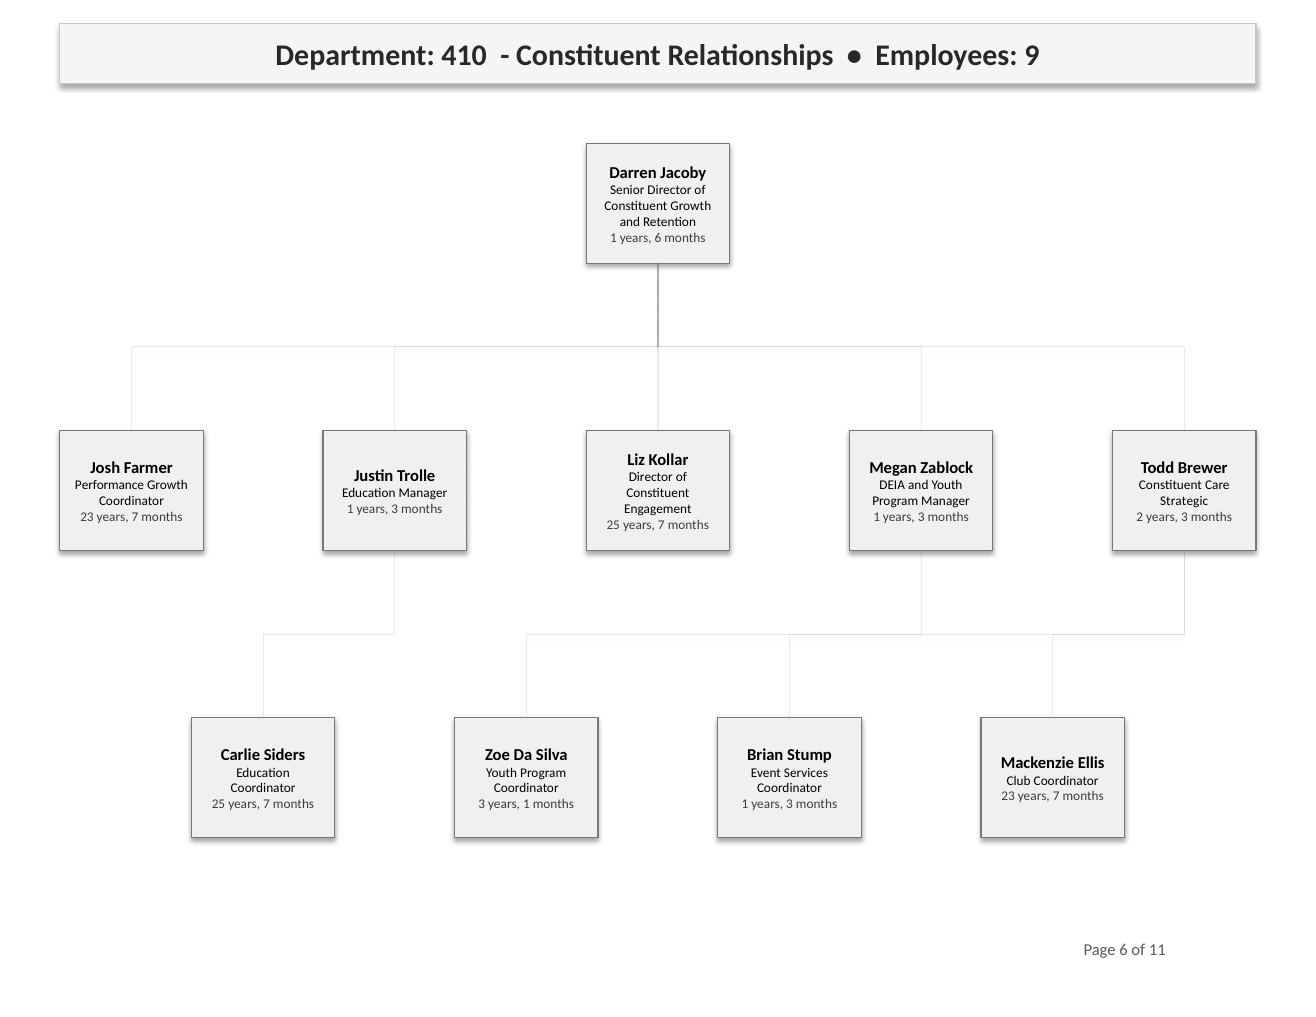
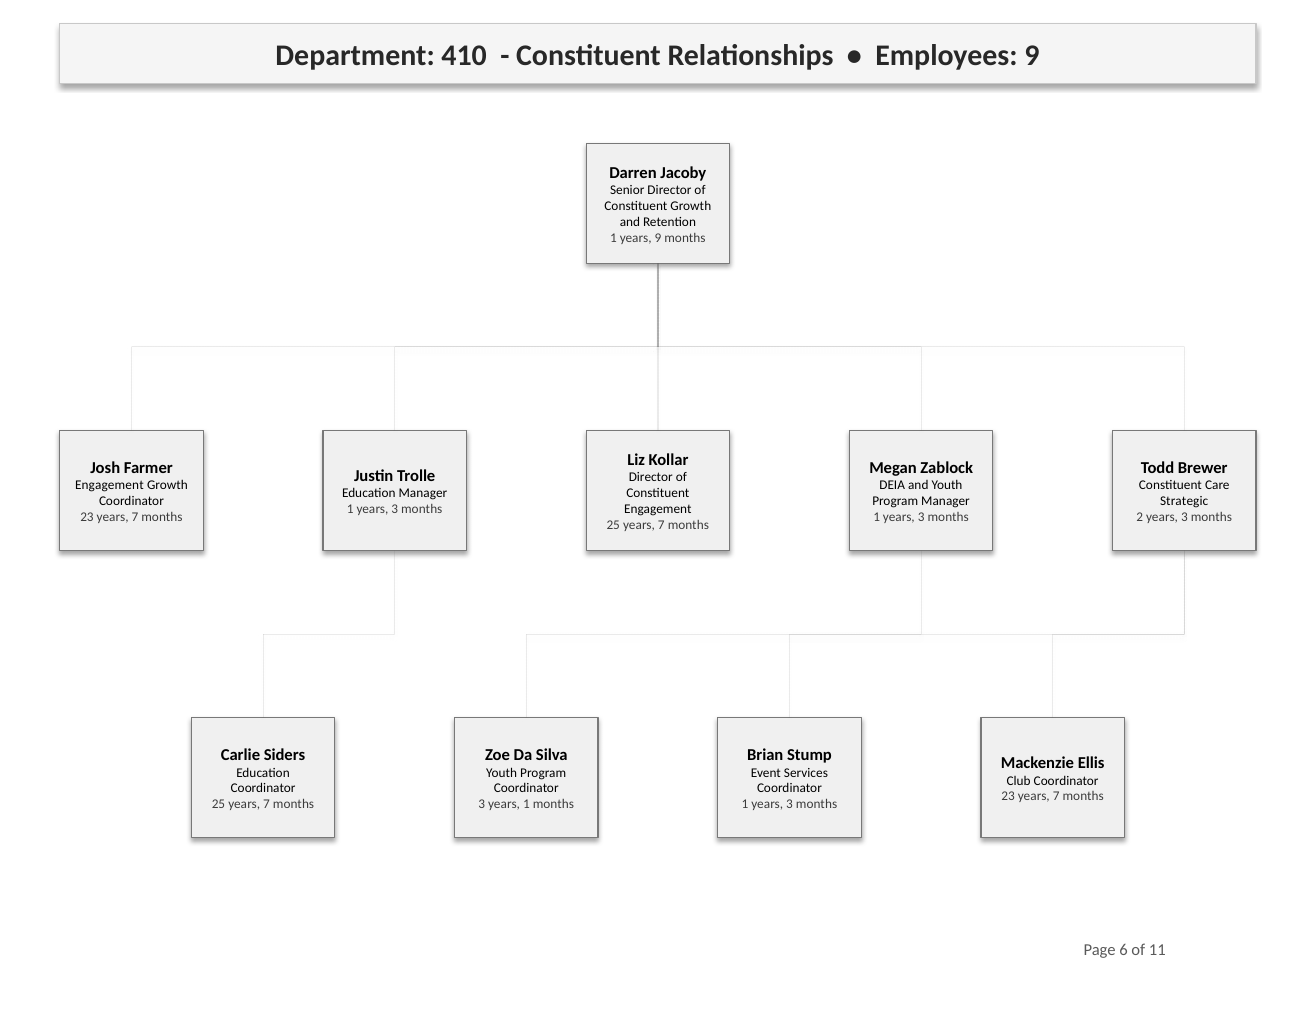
years 6: 6 -> 9
Performance at (109, 485): Performance -> Engagement
